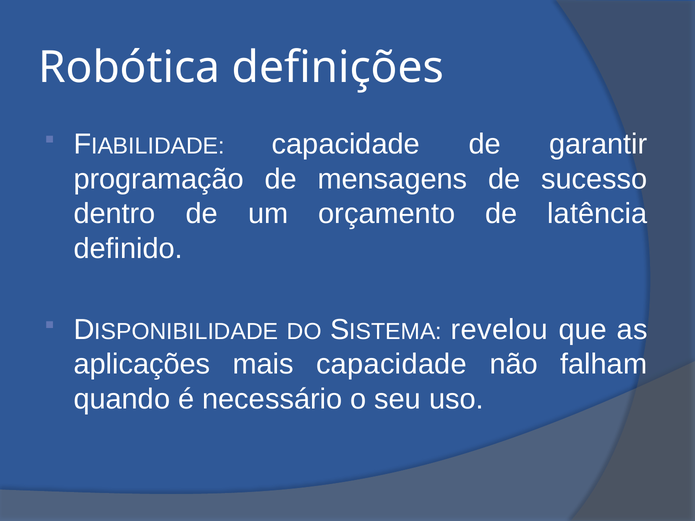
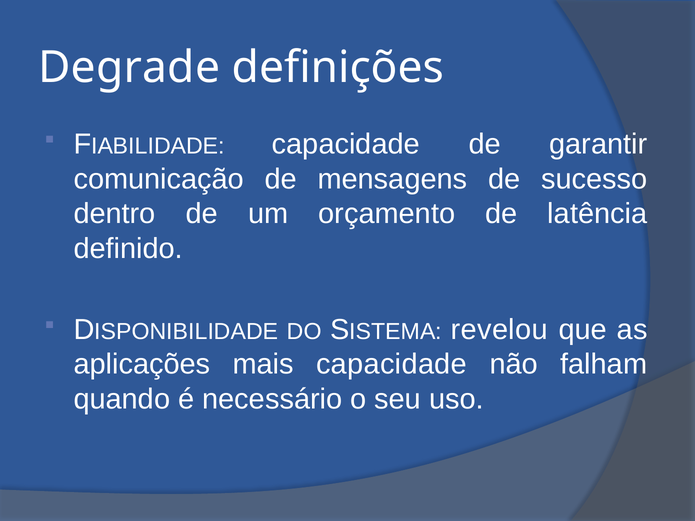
Robótica: Robótica -> Degrade
programação: programação -> comunicação
